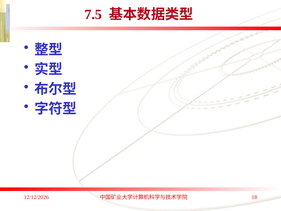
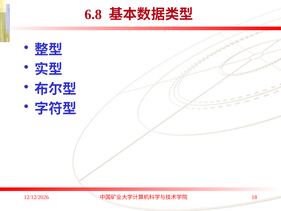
7.5: 7.5 -> 6.8
